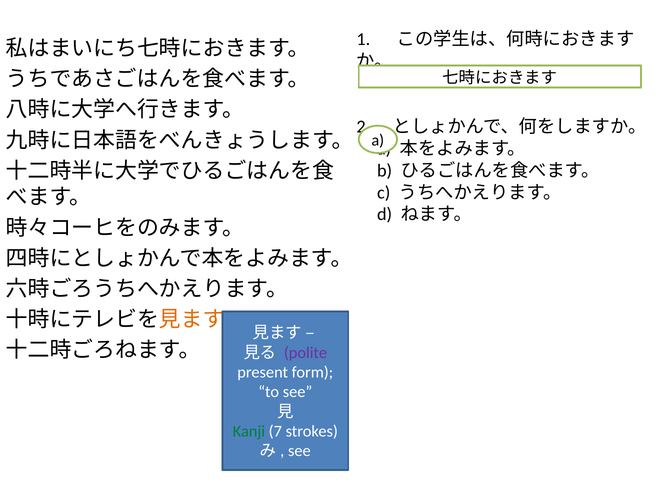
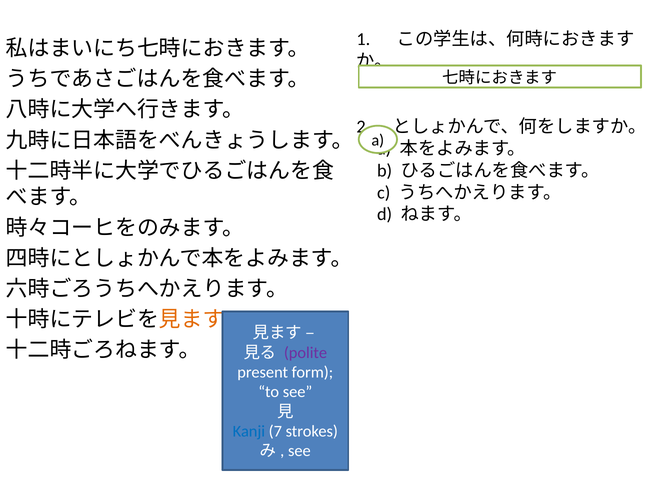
Kanji colour: green -> blue
